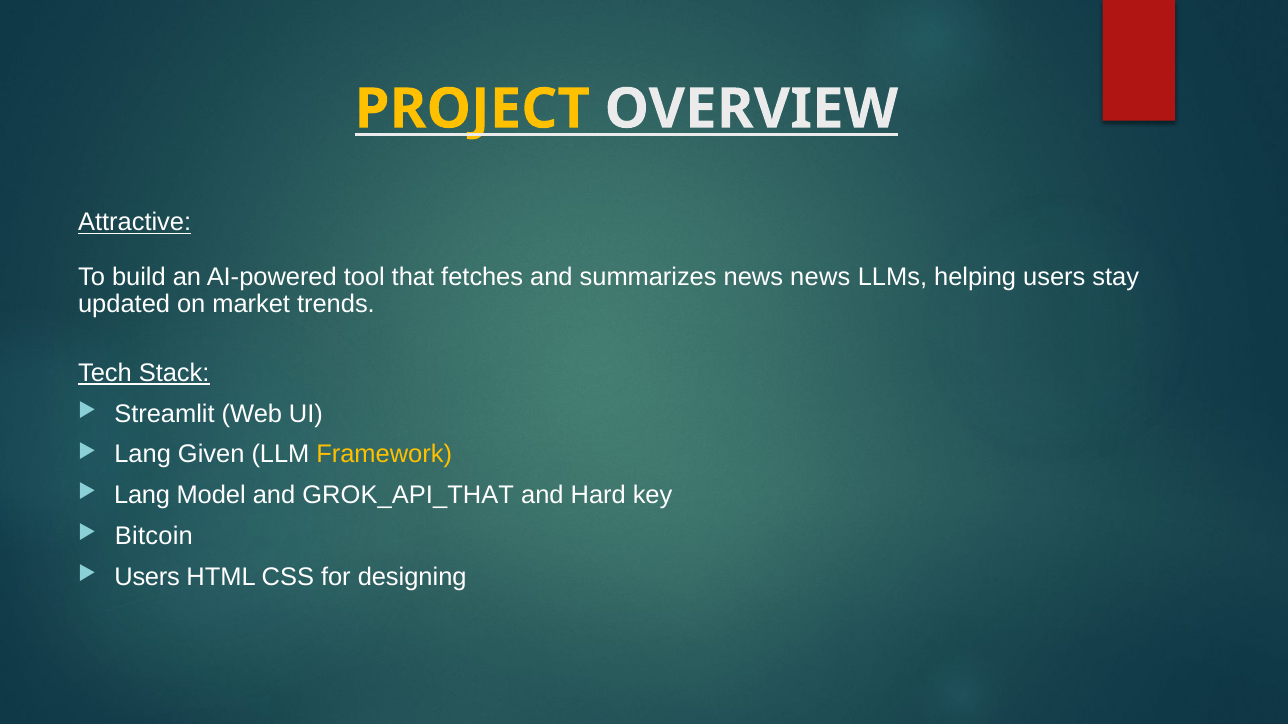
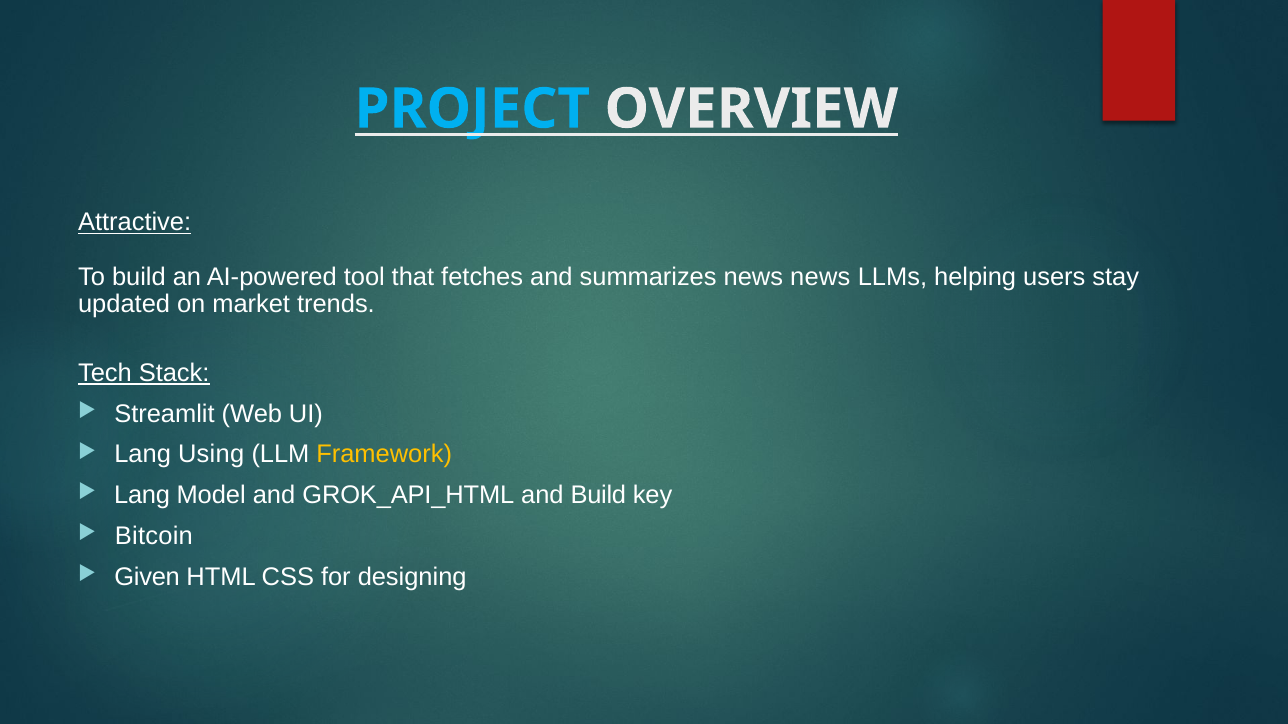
PROJECT colour: yellow -> light blue
Given: Given -> Using
GROK_API_THAT: GROK_API_THAT -> GROK_API_HTML
and Hard: Hard -> Build
Users at (147, 578): Users -> Given
